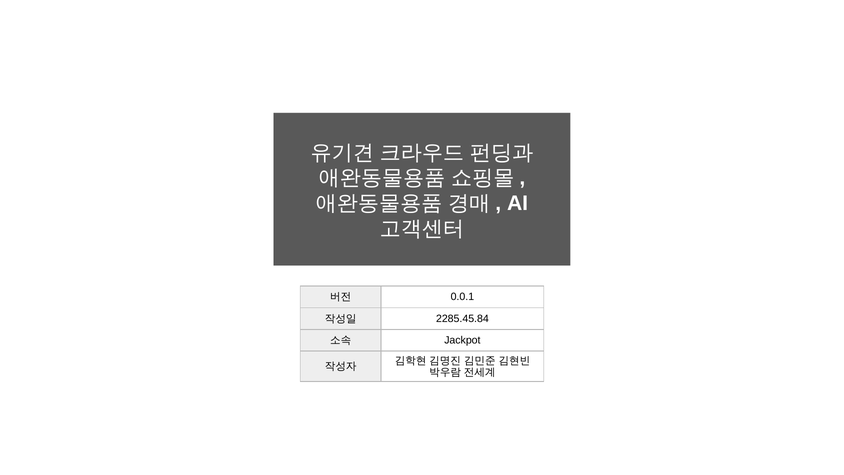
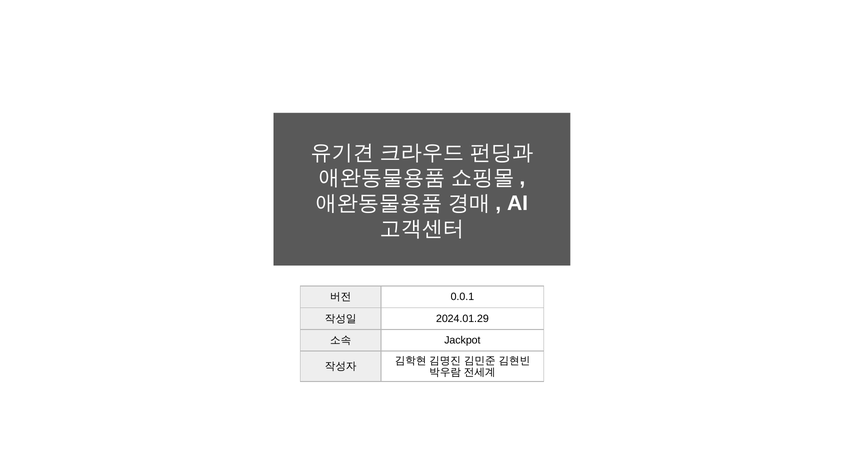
2285.45.84: 2285.45.84 -> 2024.01.29
